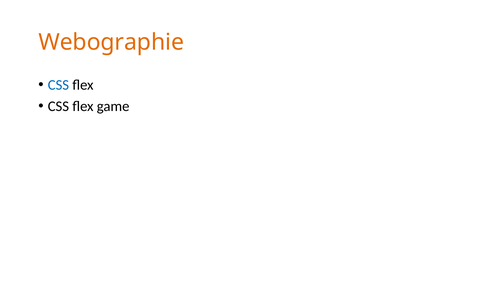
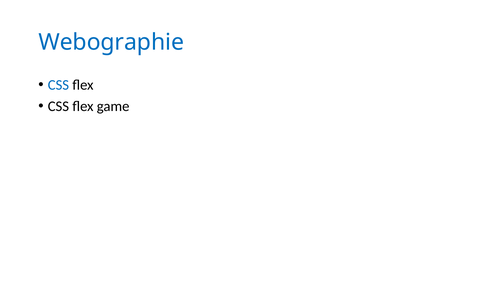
Webographie colour: orange -> blue
